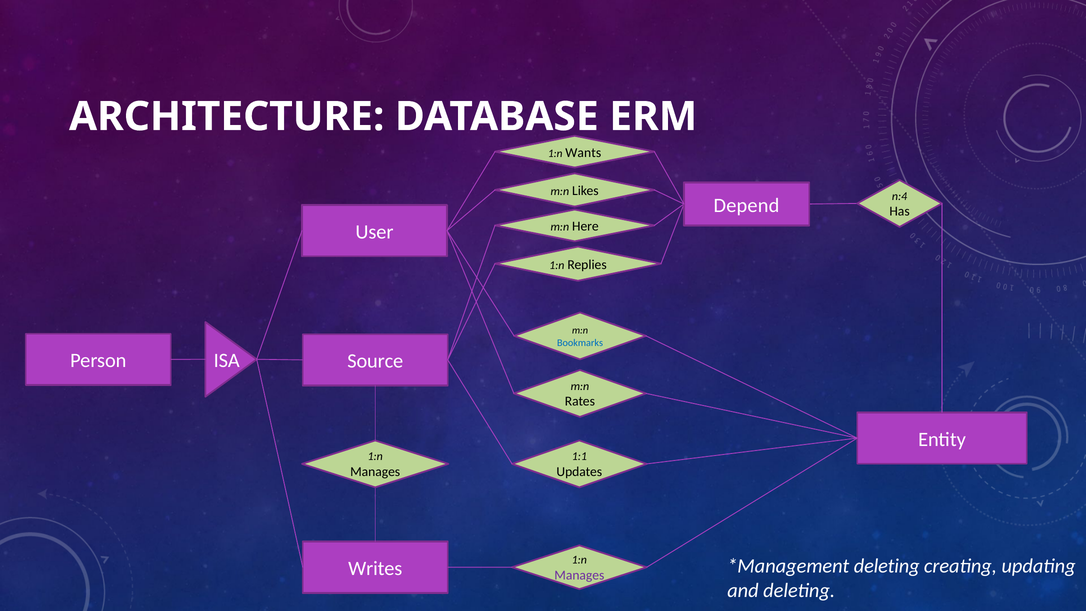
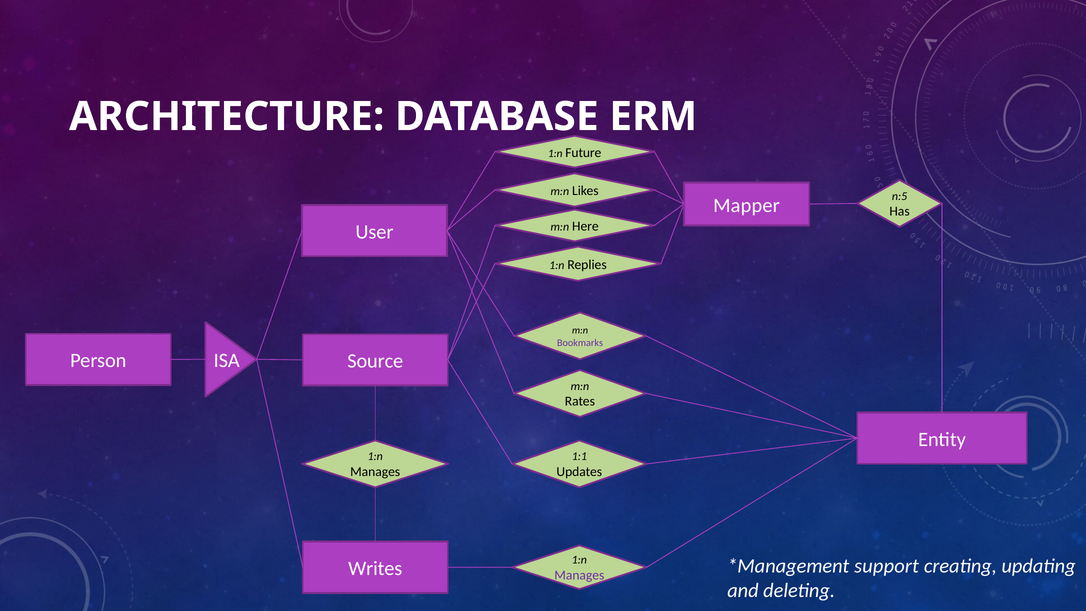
Wants: Wants -> Future
n:4: n:4 -> n:5
Depend: Depend -> Mapper
Bookmarks colour: blue -> purple
deleting at (887, 566): deleting -> support
